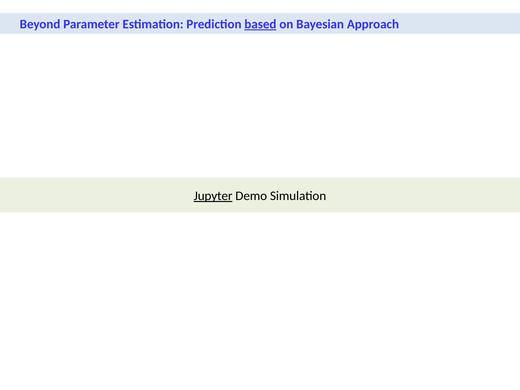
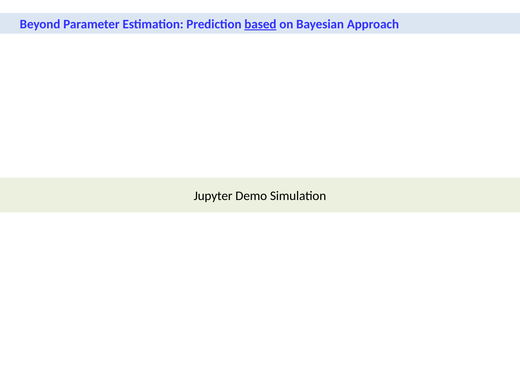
Jupyter underline: present -> none
